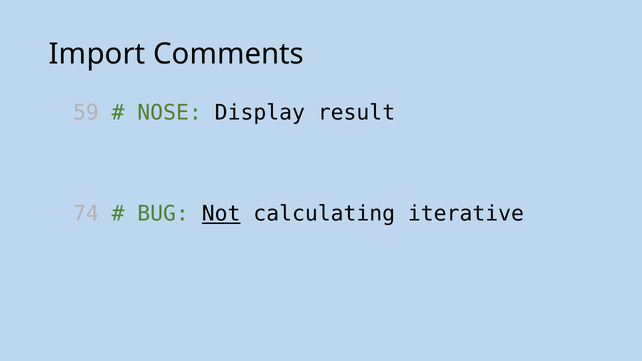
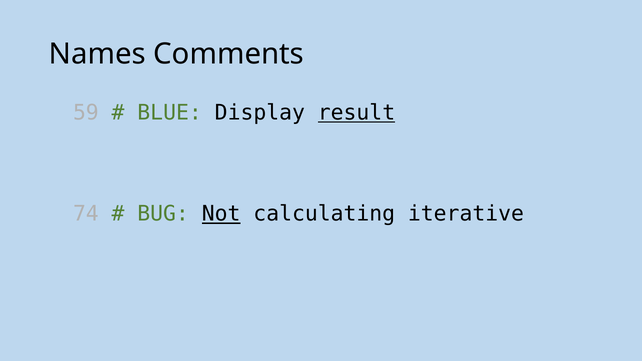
Import: Import -> Names
NOSE: NOSE -> BLUE
result underline: none -> present
